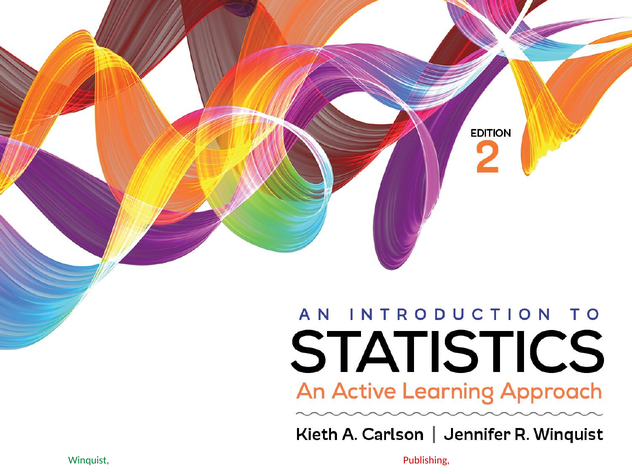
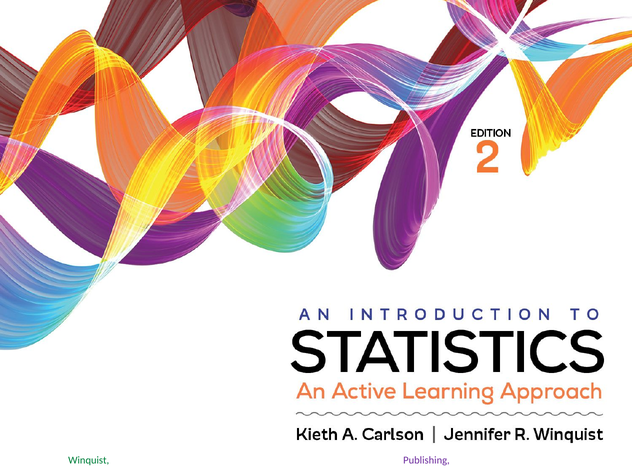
Publishing colour: red -> purple
